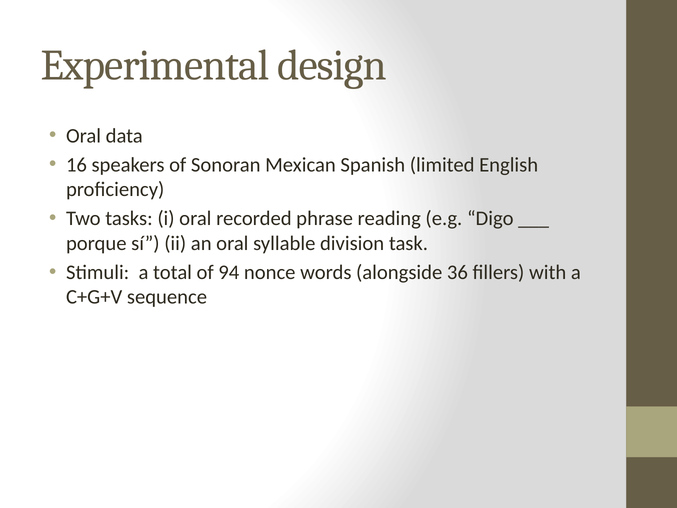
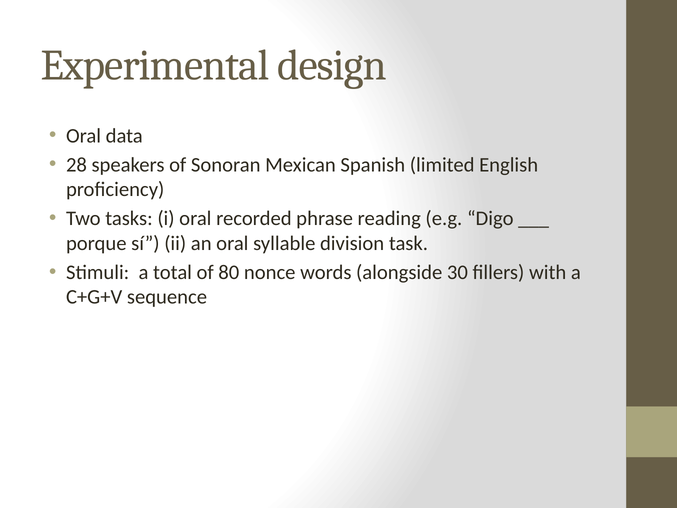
16: 16 -> 28
94: 94 -> 80
36: 36 -> 30
